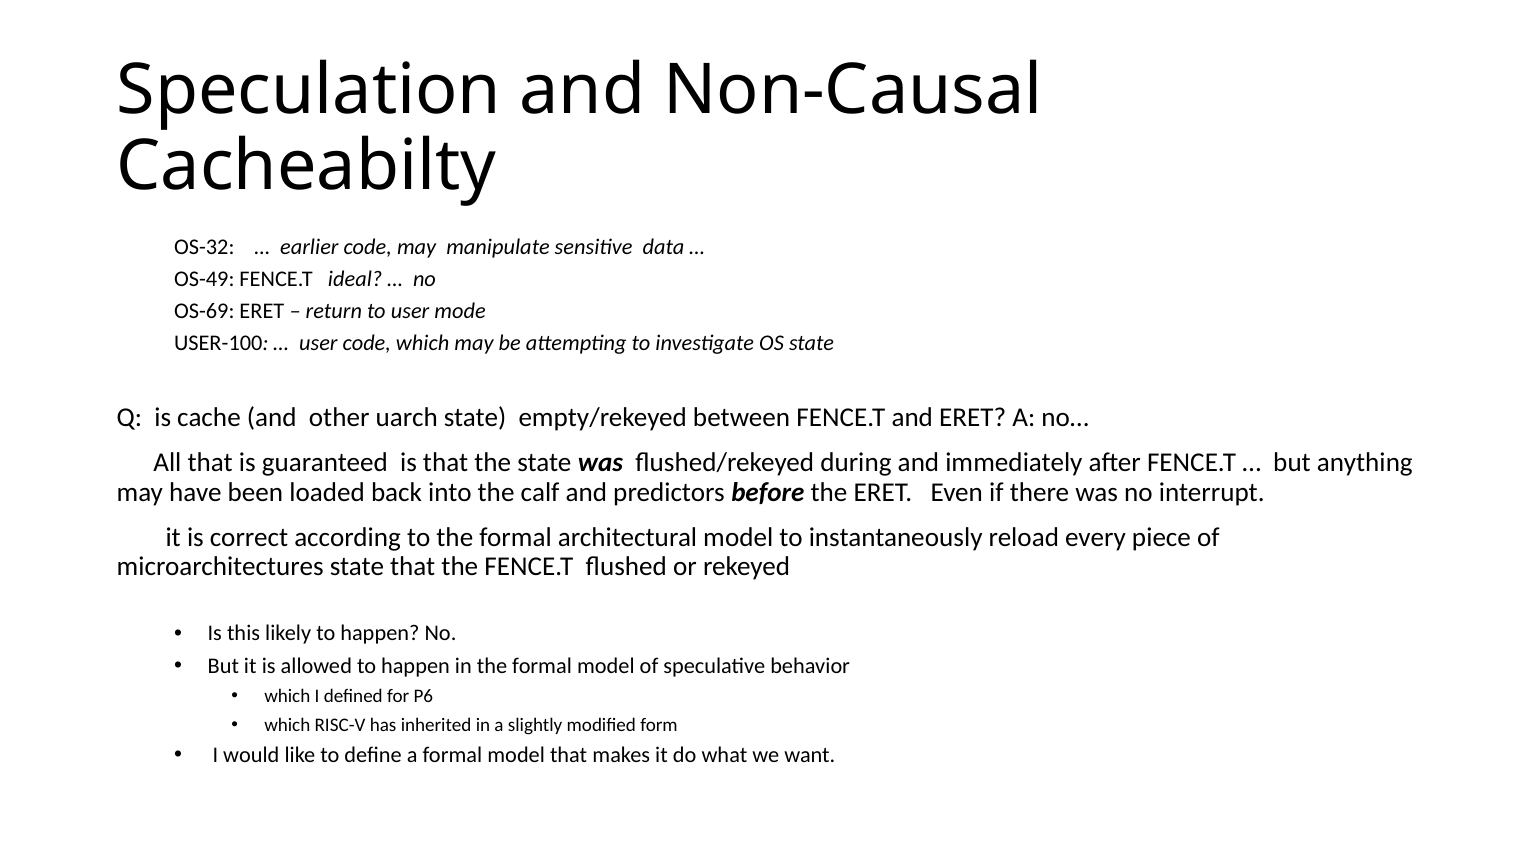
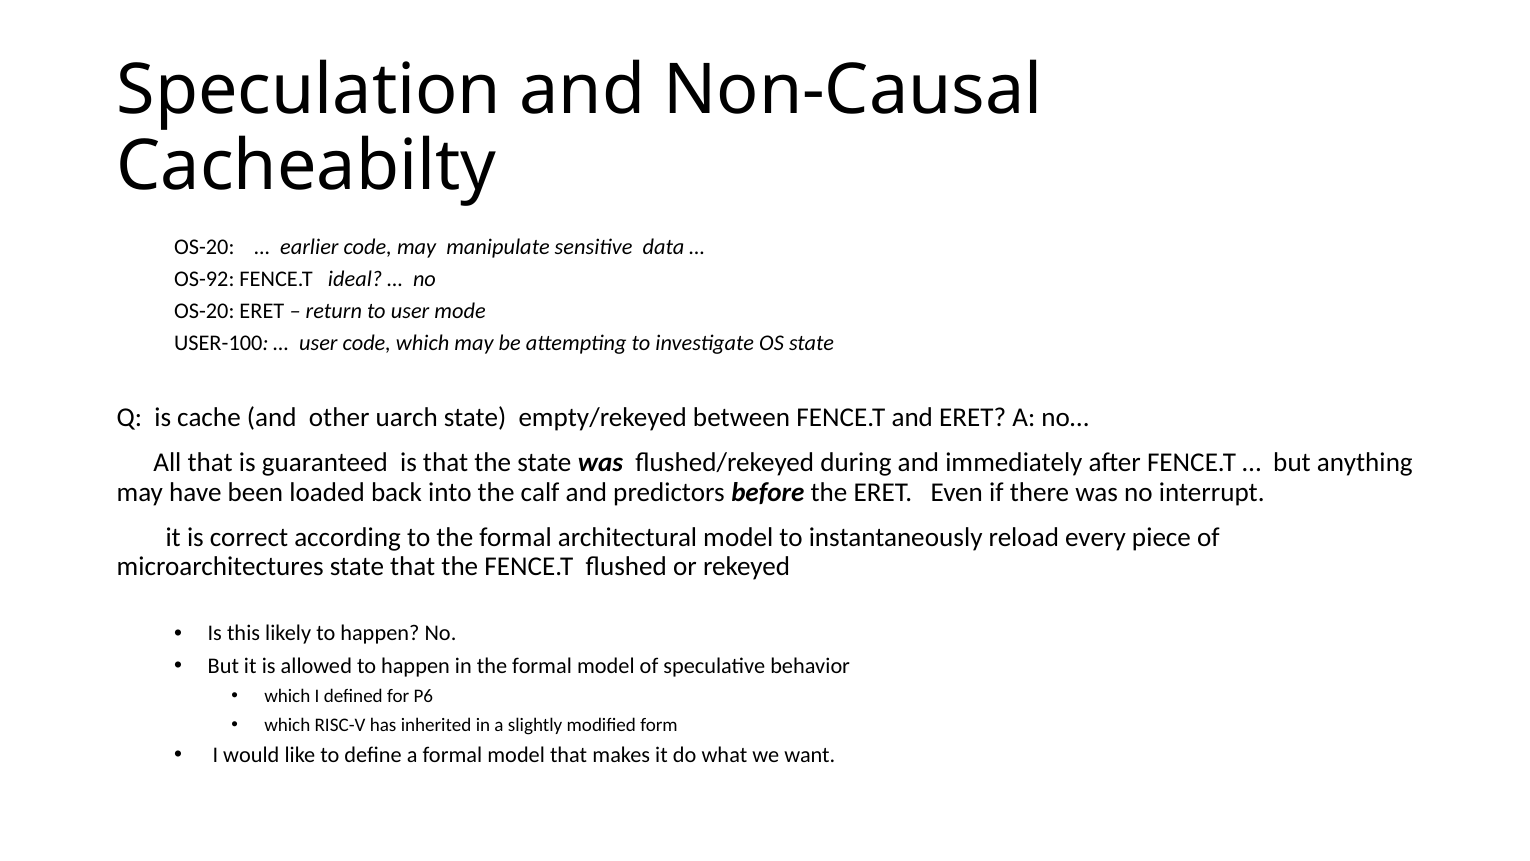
OS-32 at (204, 247): OS-32 -> OS-20
OS-49: OS-49 -> OS-92
OS-69 at (204, 311): OS-69 -> OS-20
